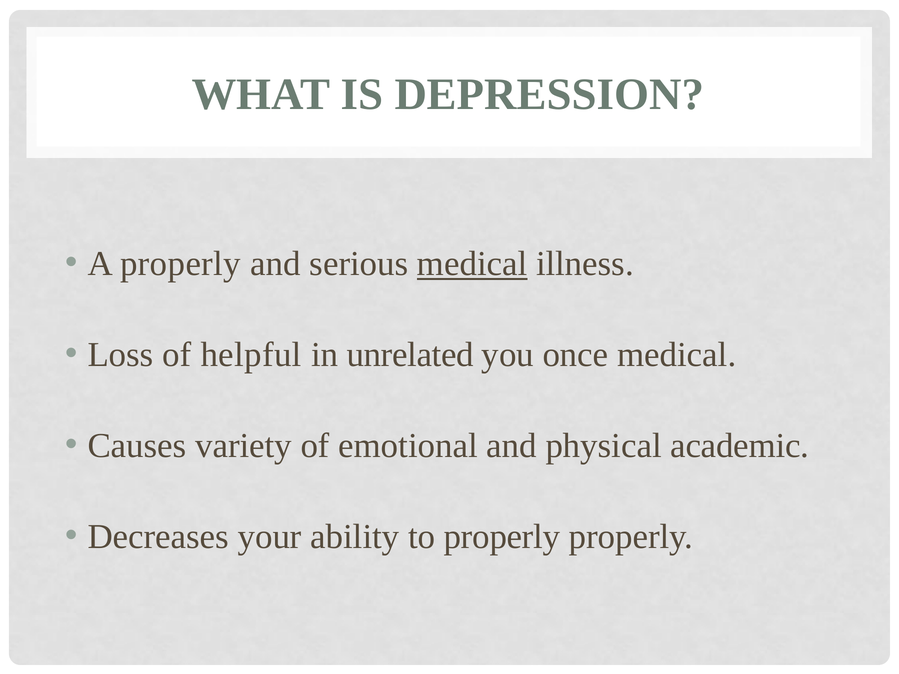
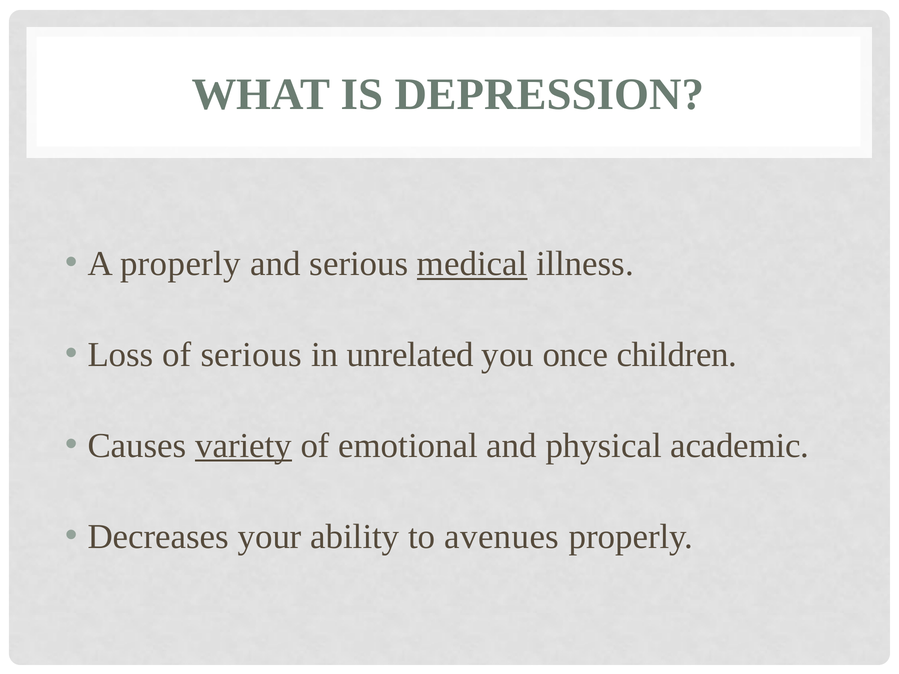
of helpful: helpful -> serious
once medical: medical -> children
variety underline: none -> present
to properly: properly -> avenues
